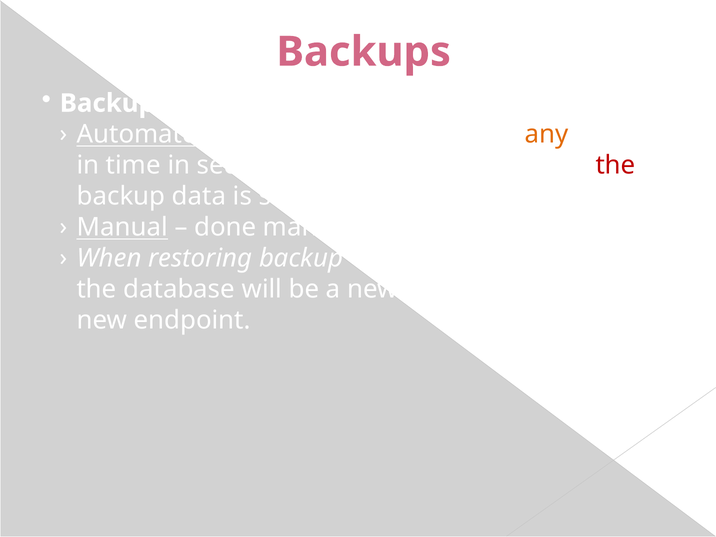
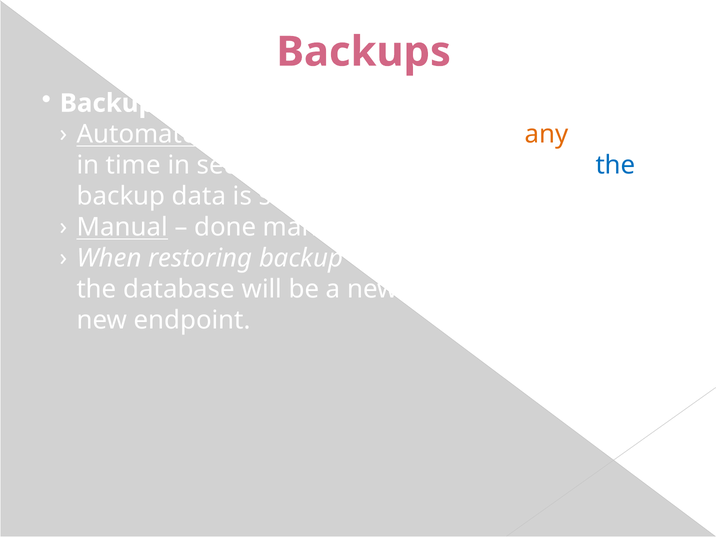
the at (616, 165) colour: red -> blue
